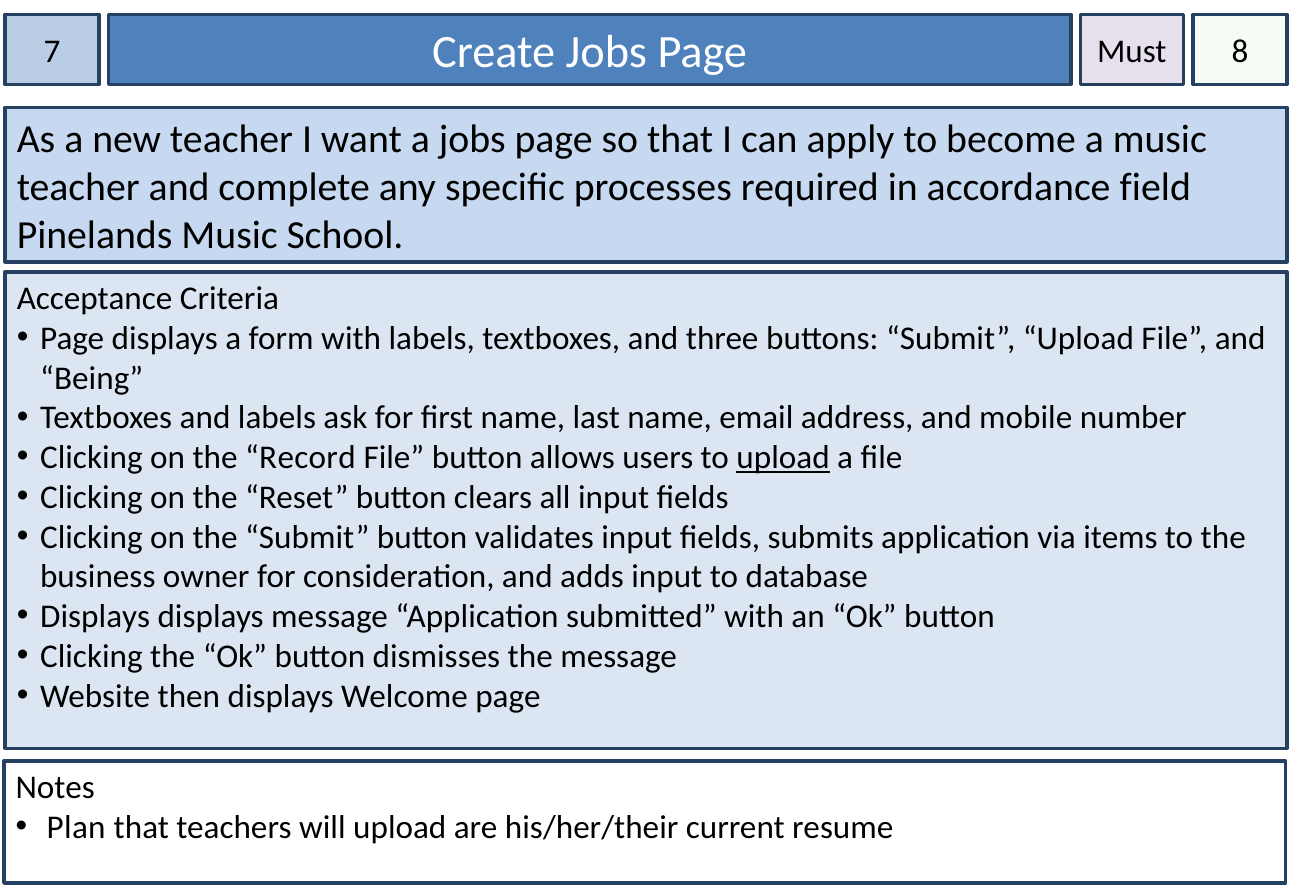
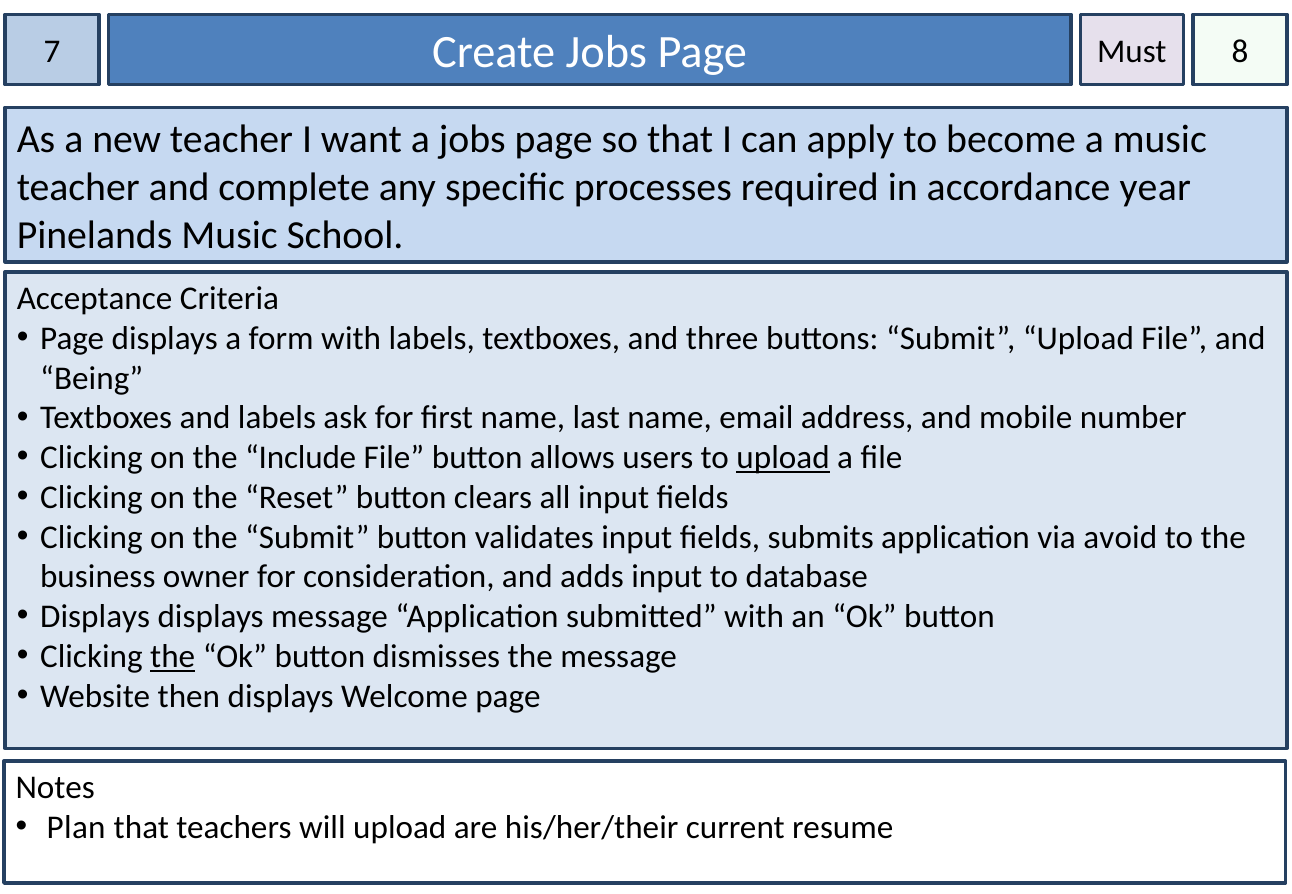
field: field -> year
Record: Record -> Include
items: items -> avoid
the at (173, 657) underline: none -> present
